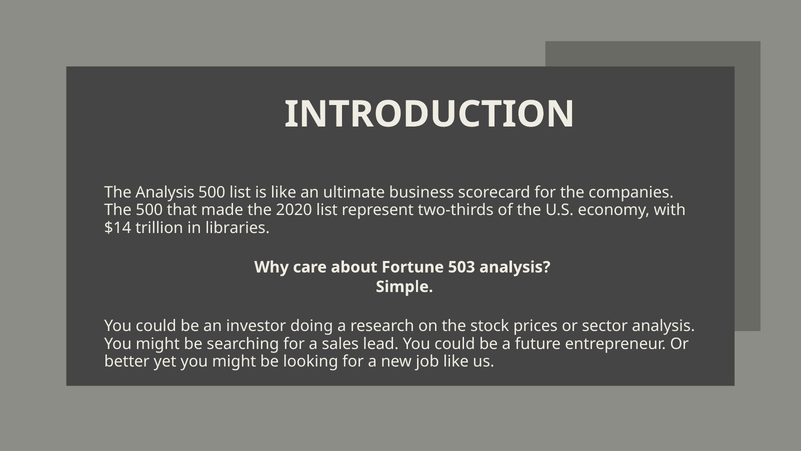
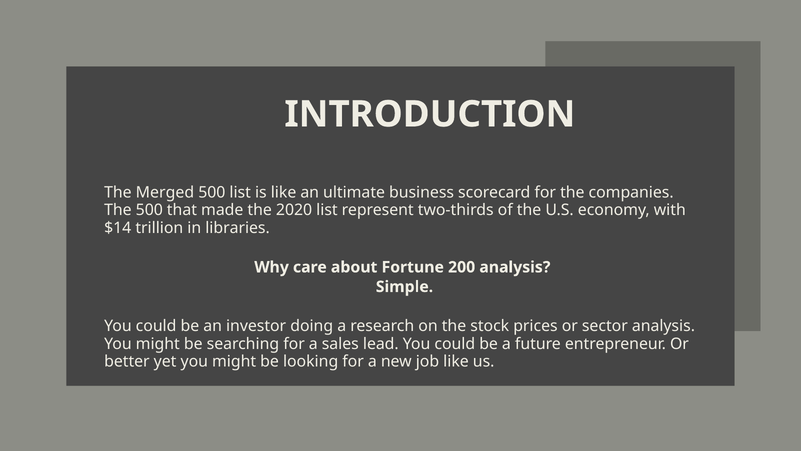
The Analysis: Analysis -> Merged
503: 503 -> 200
